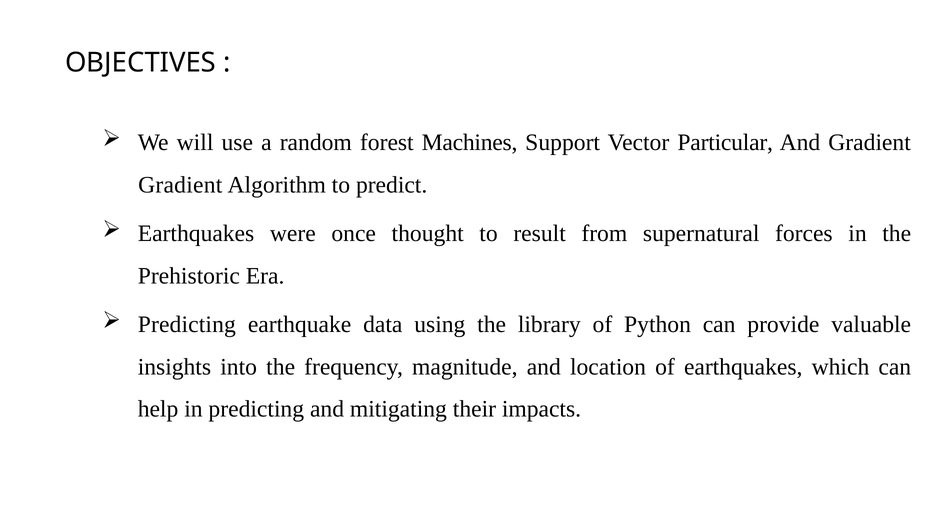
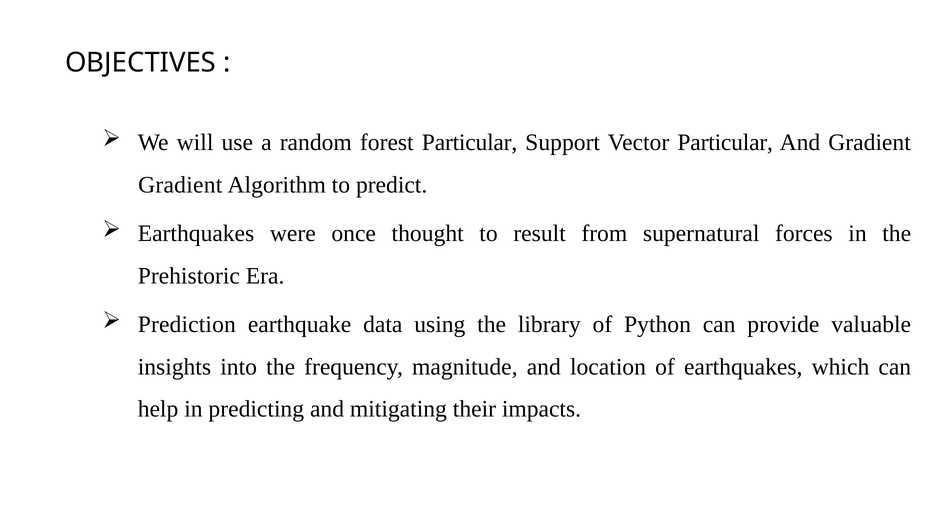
forest Machines: Machines -> Particular
Predicting at (187, 324): Predicting -> Prediction
